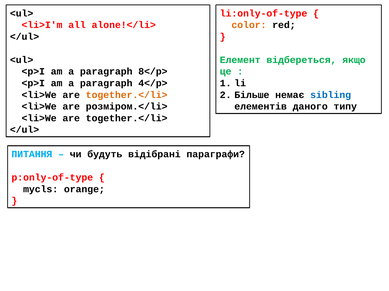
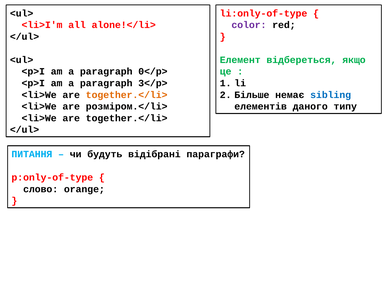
color colour: orange -> purple
8</p>: 8</p> -> 0</p>
4</p>: 4</p> -> 3</p>
mycls: mycls -> слово
